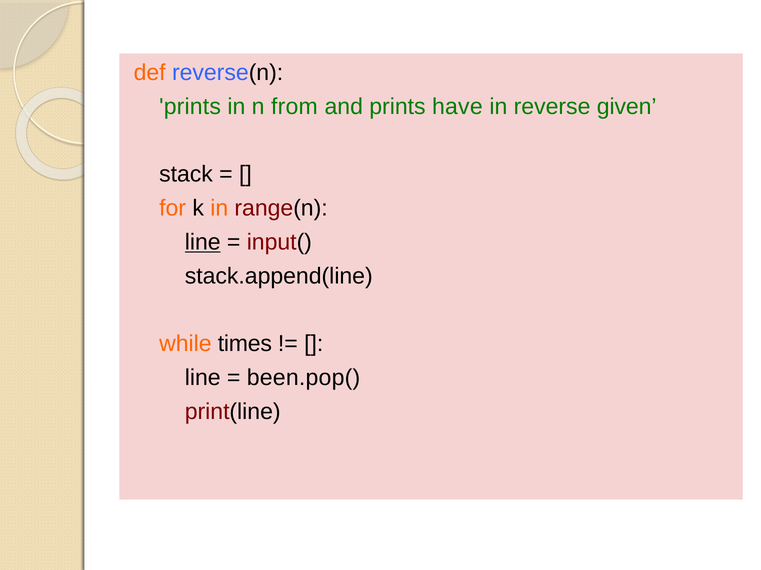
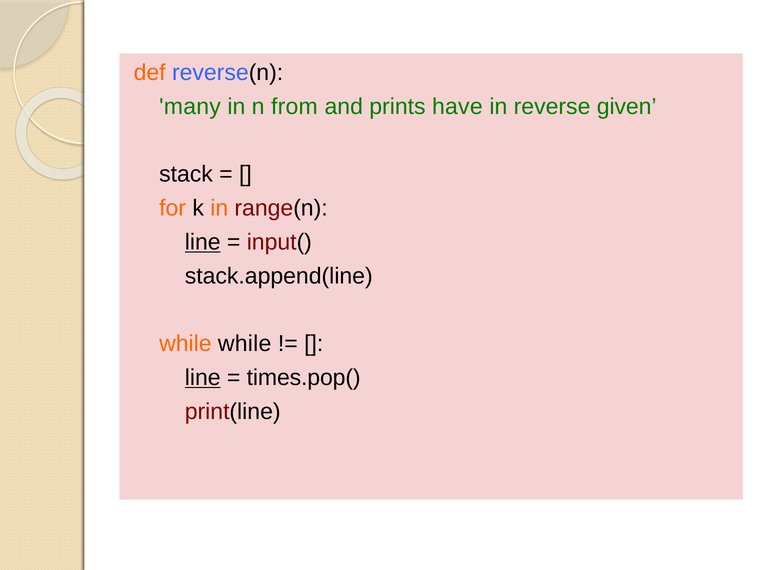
prints at (190, 107): prints -> many
while times: times -> while
line at (203, 378) underline: none -> present
been.pop(: been.pop( -> times.pop(
